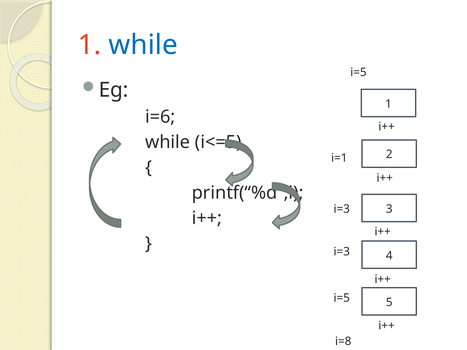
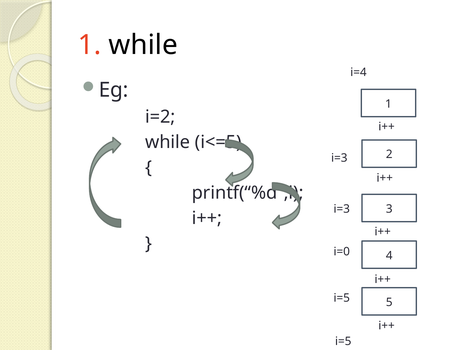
while at (143, 45) colour: blue -> black
i=5 at (358, 72): i=5 -> i=4
i=6: i=6 -> i=2
i=1 at (339, 158): i=1 -> i=3
i=3 at (342, 252): i=3 -> i=0
i=8 at (343, 341): i=8 -> i=5
